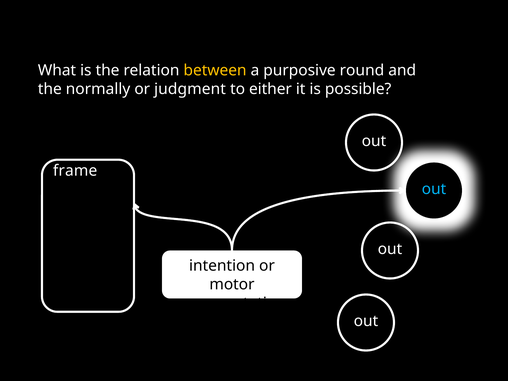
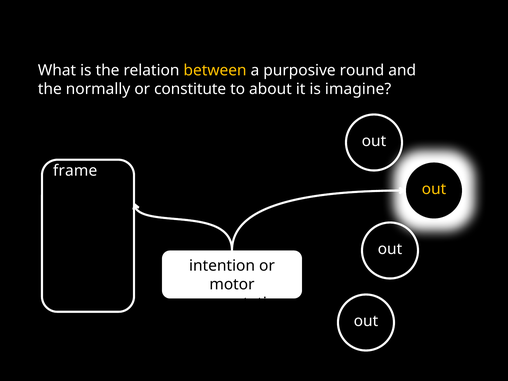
judgment: judgment -> constitute
either: either -> about
possible: possible -> imagine
out at (434, 189) colour: light blue -> yellow
